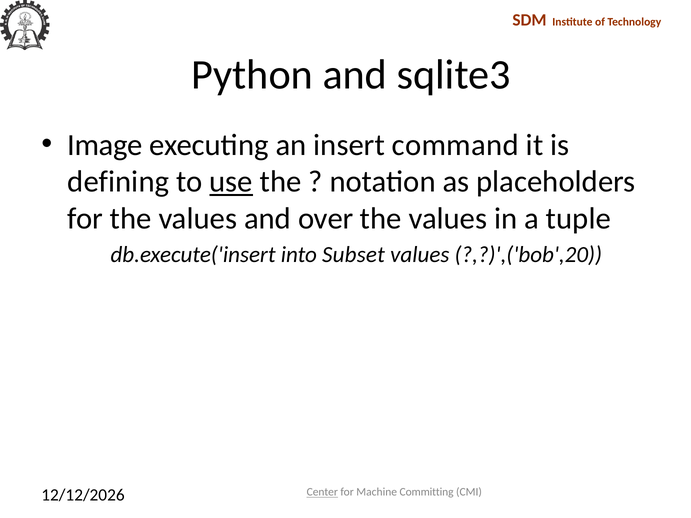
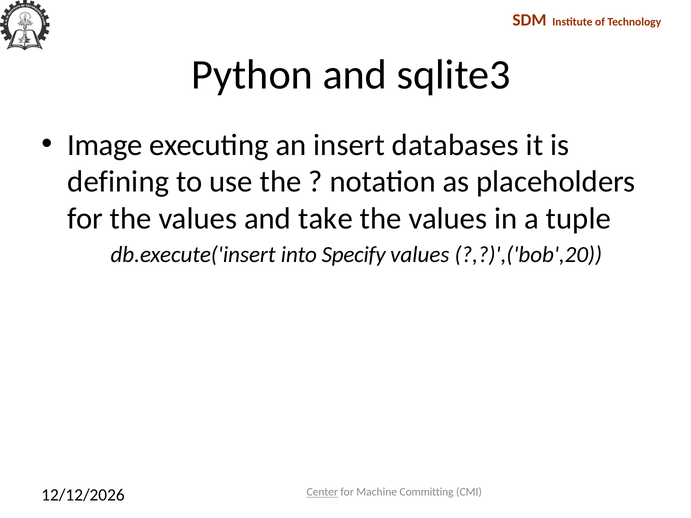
command: command -> databases
use underline: present -> none
over: over -> take
Subset: Subset -> Specify
